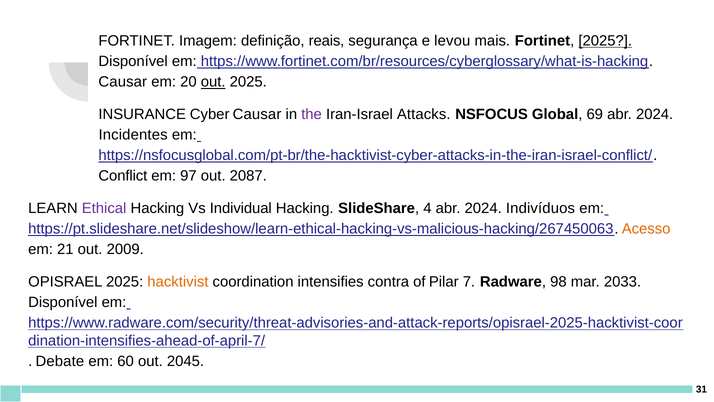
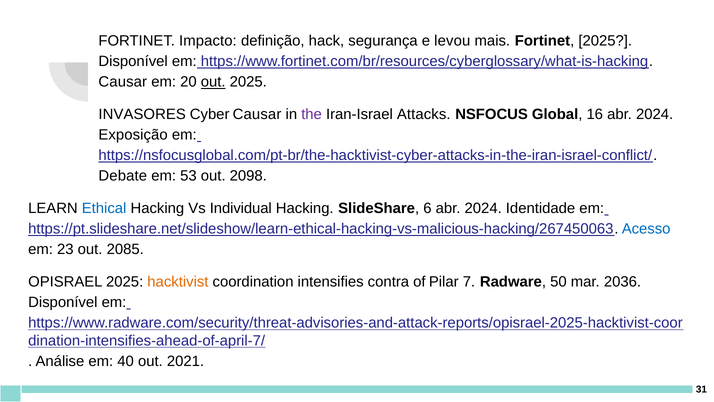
Imagem: Imagem -> Impacto
reais: reais -> hack
2025 at (605, 41) underline: present -> none
INSURANCE: INSURANCE -> INVASORES
69: 69 -> 16
Incidentes: Incidentes -> Exposição
Conflict: Conflict -> Debate
97: 97 -> 53
2087: 2087 -> 2098
Ethical colour: purple -> blue
4: 4 -> 6
Indivíduos: Indivíduos -> Identidade
Acesso colour: orange -> blue
21: 21 -> 23
2009: 2009 -> 2085
98: 98 -> 50
2033: 2033 -> 2036
Debate: Debate -> Análise
60: 60 -> 40
2045: 2045 -> 2021
